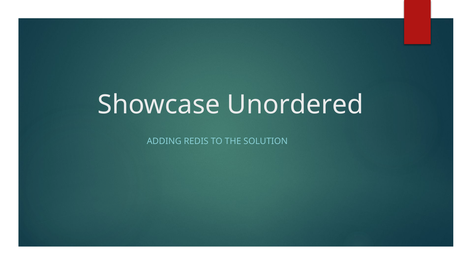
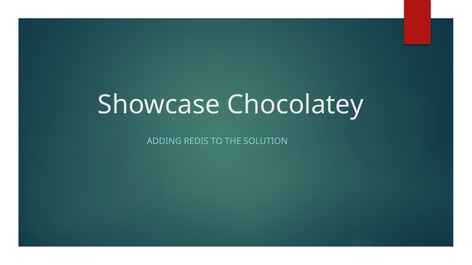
Unordered: Unordered -> Chocolatey
